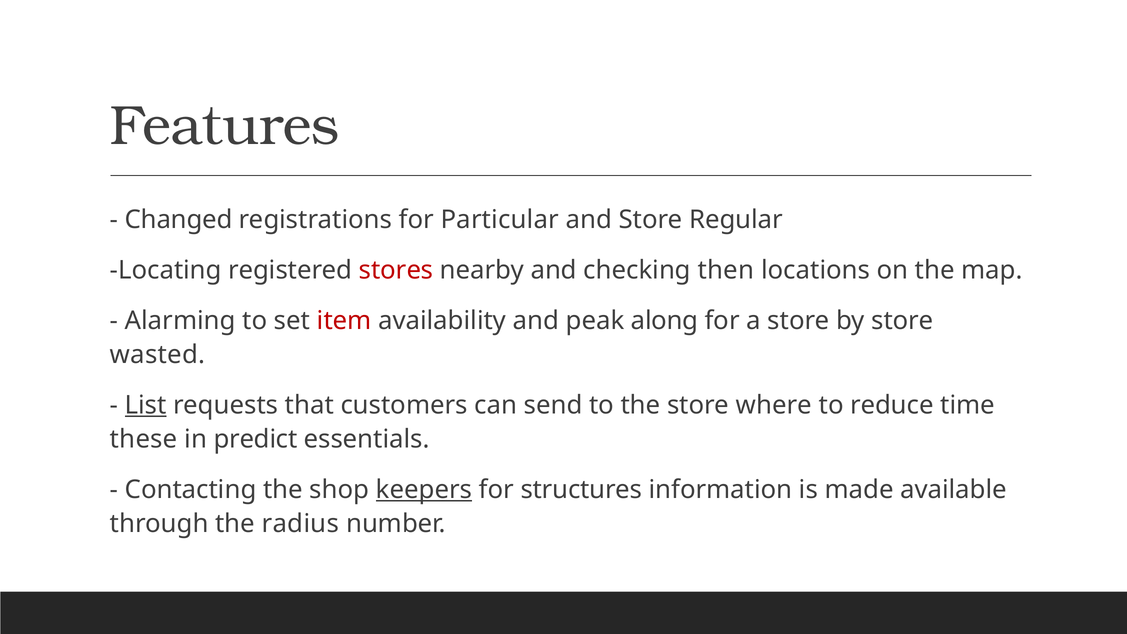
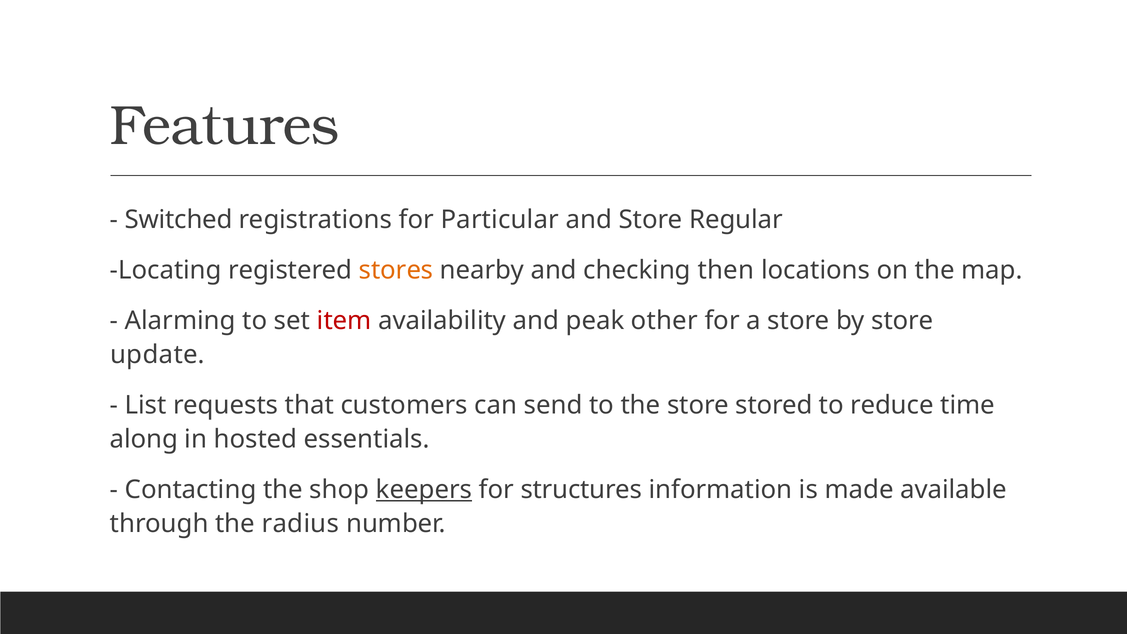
Changed: Changed -> Switched
stores colour: red -> orange
along: along -> other
wasted: wasted -> update
List underline: present -> none
where: where -> stored
these: these -> along
predict: predict -> hosted
